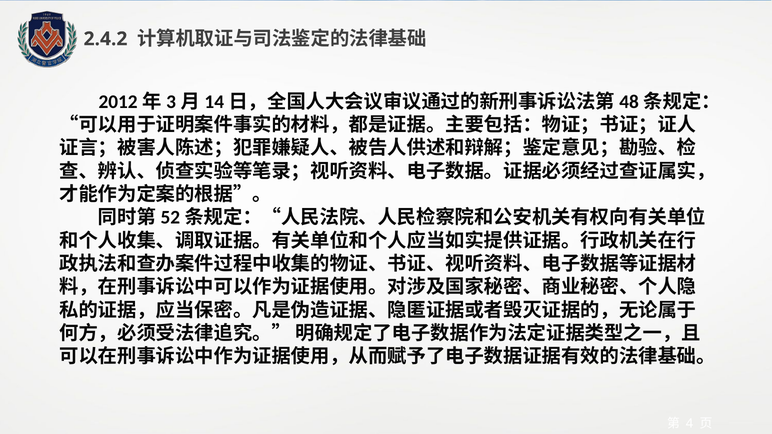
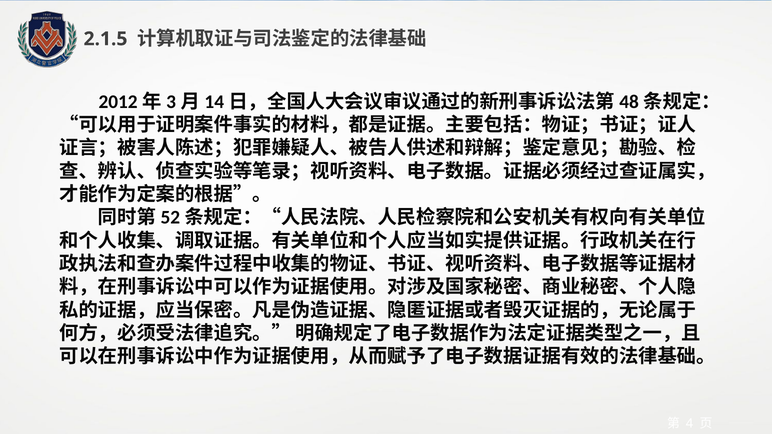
2.4.2: 2.4.2 -> 2.1.5
